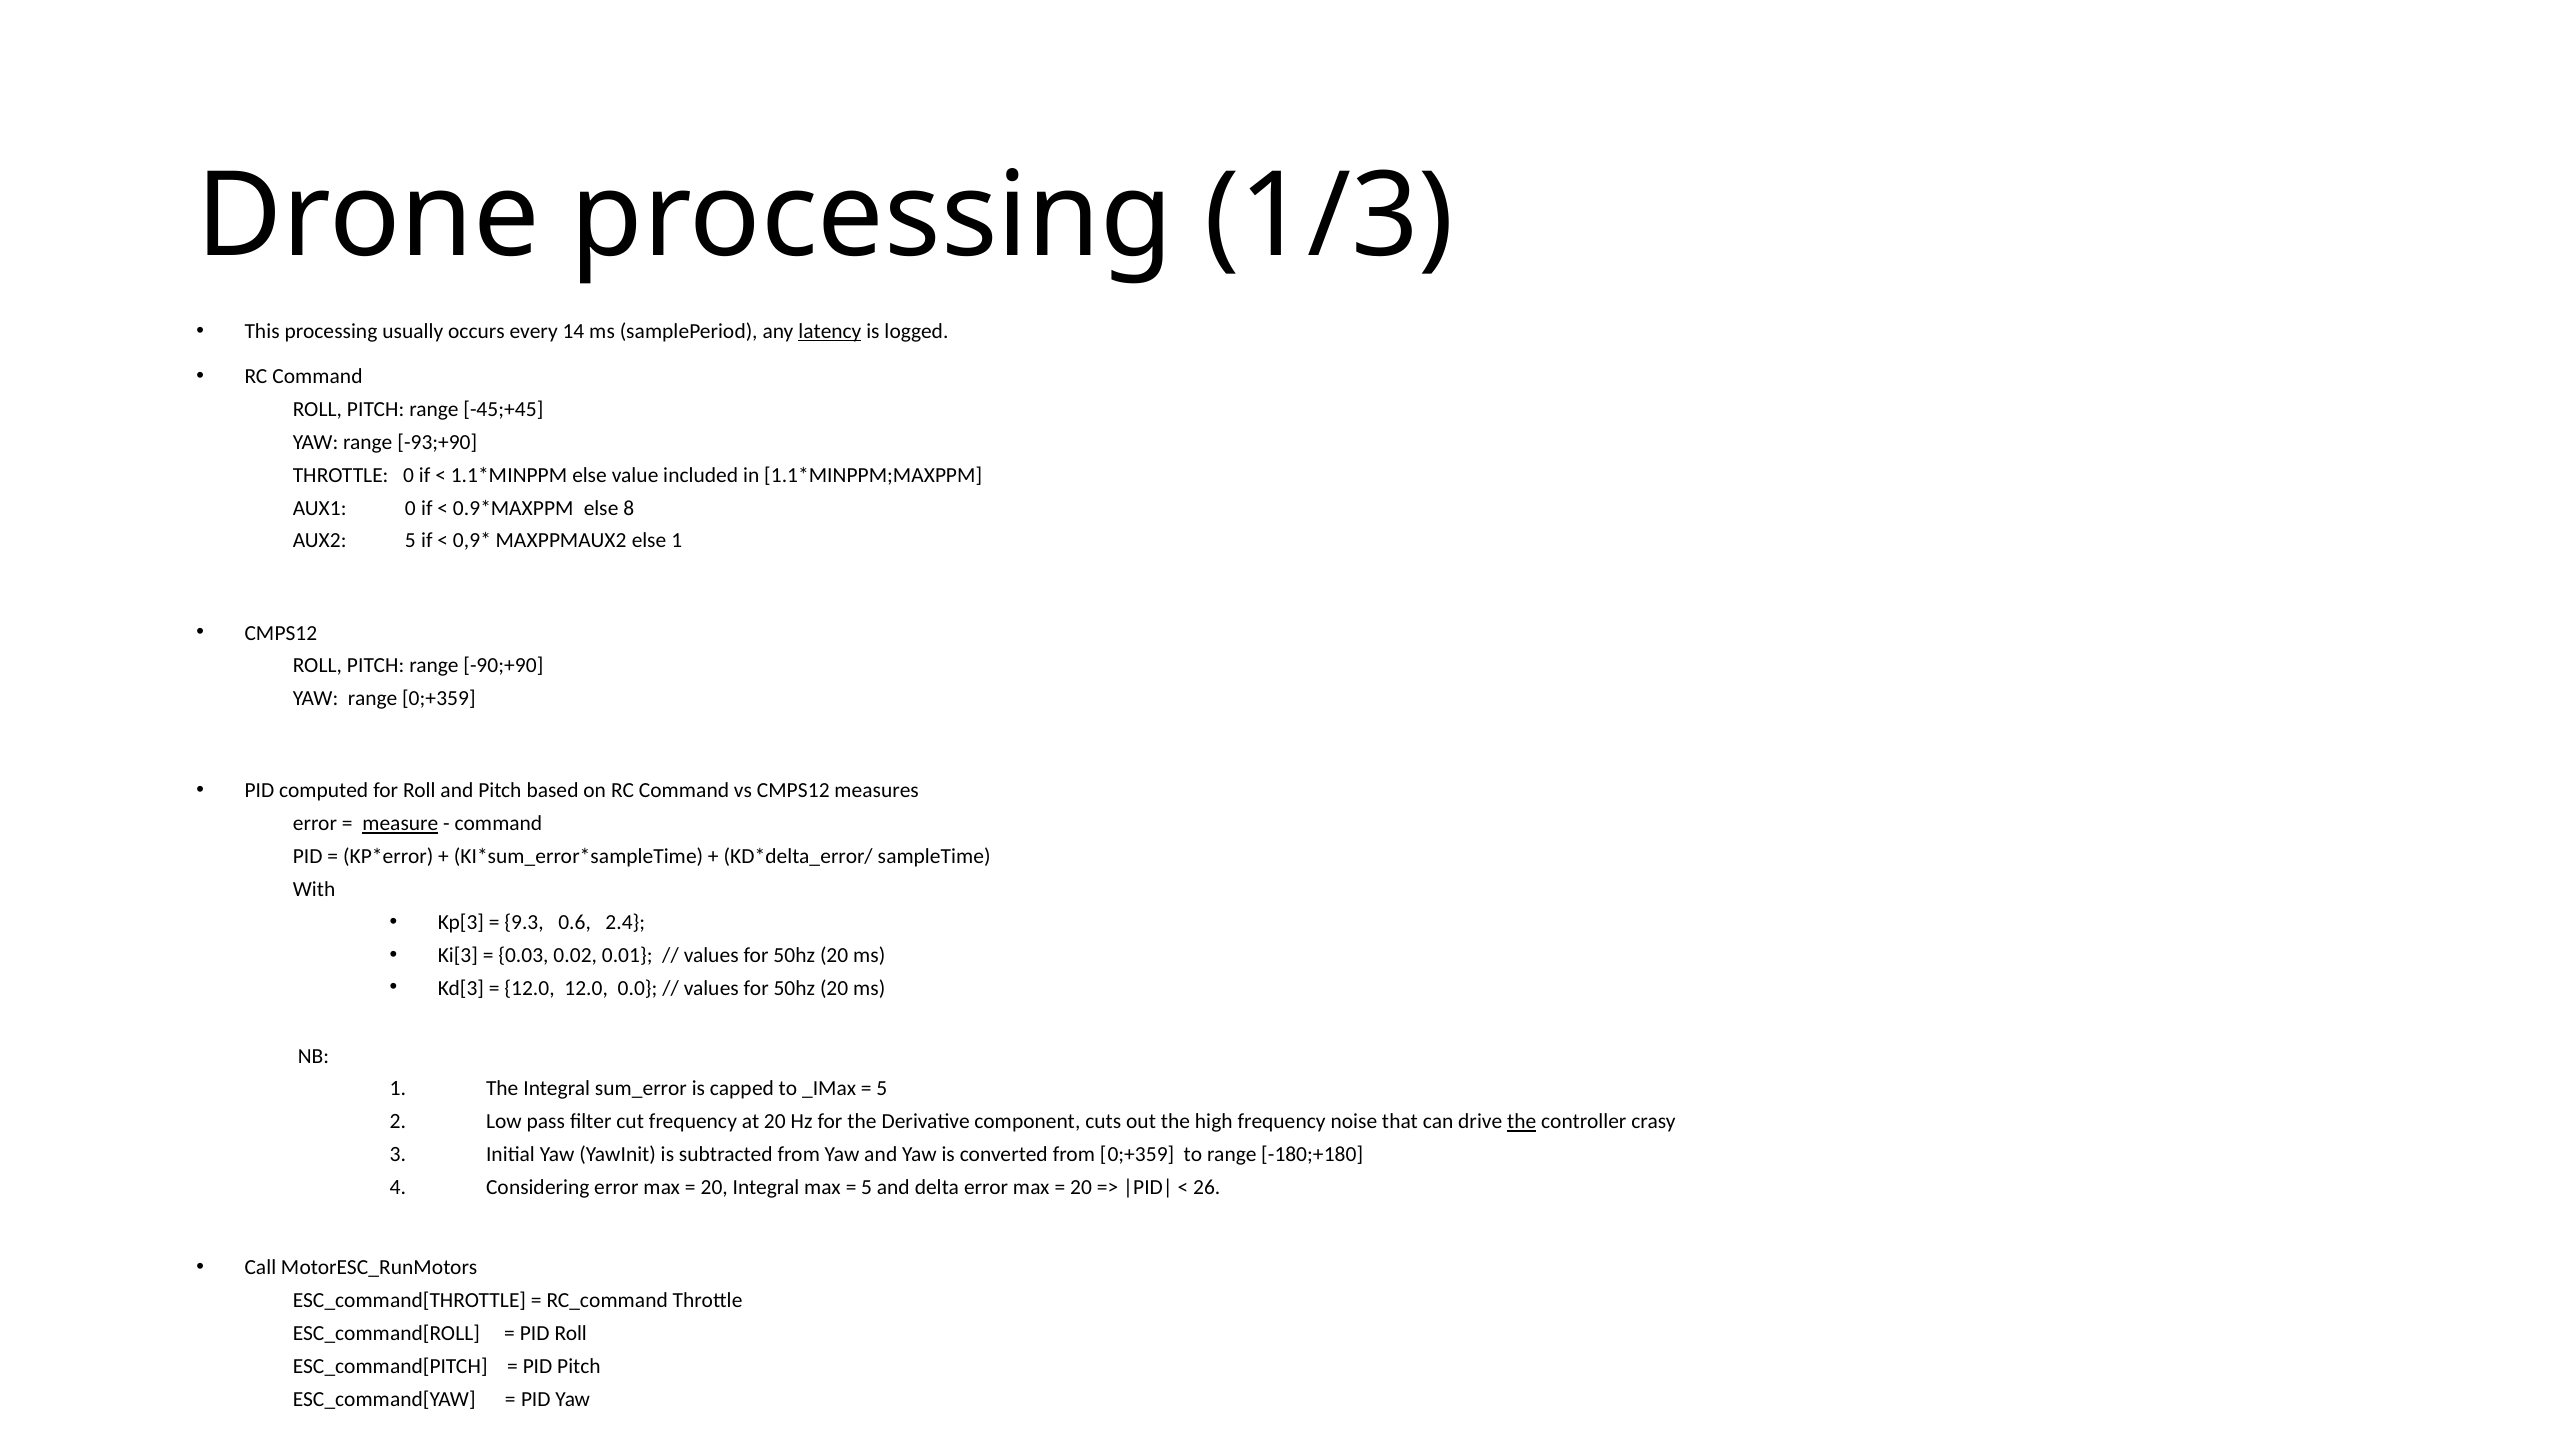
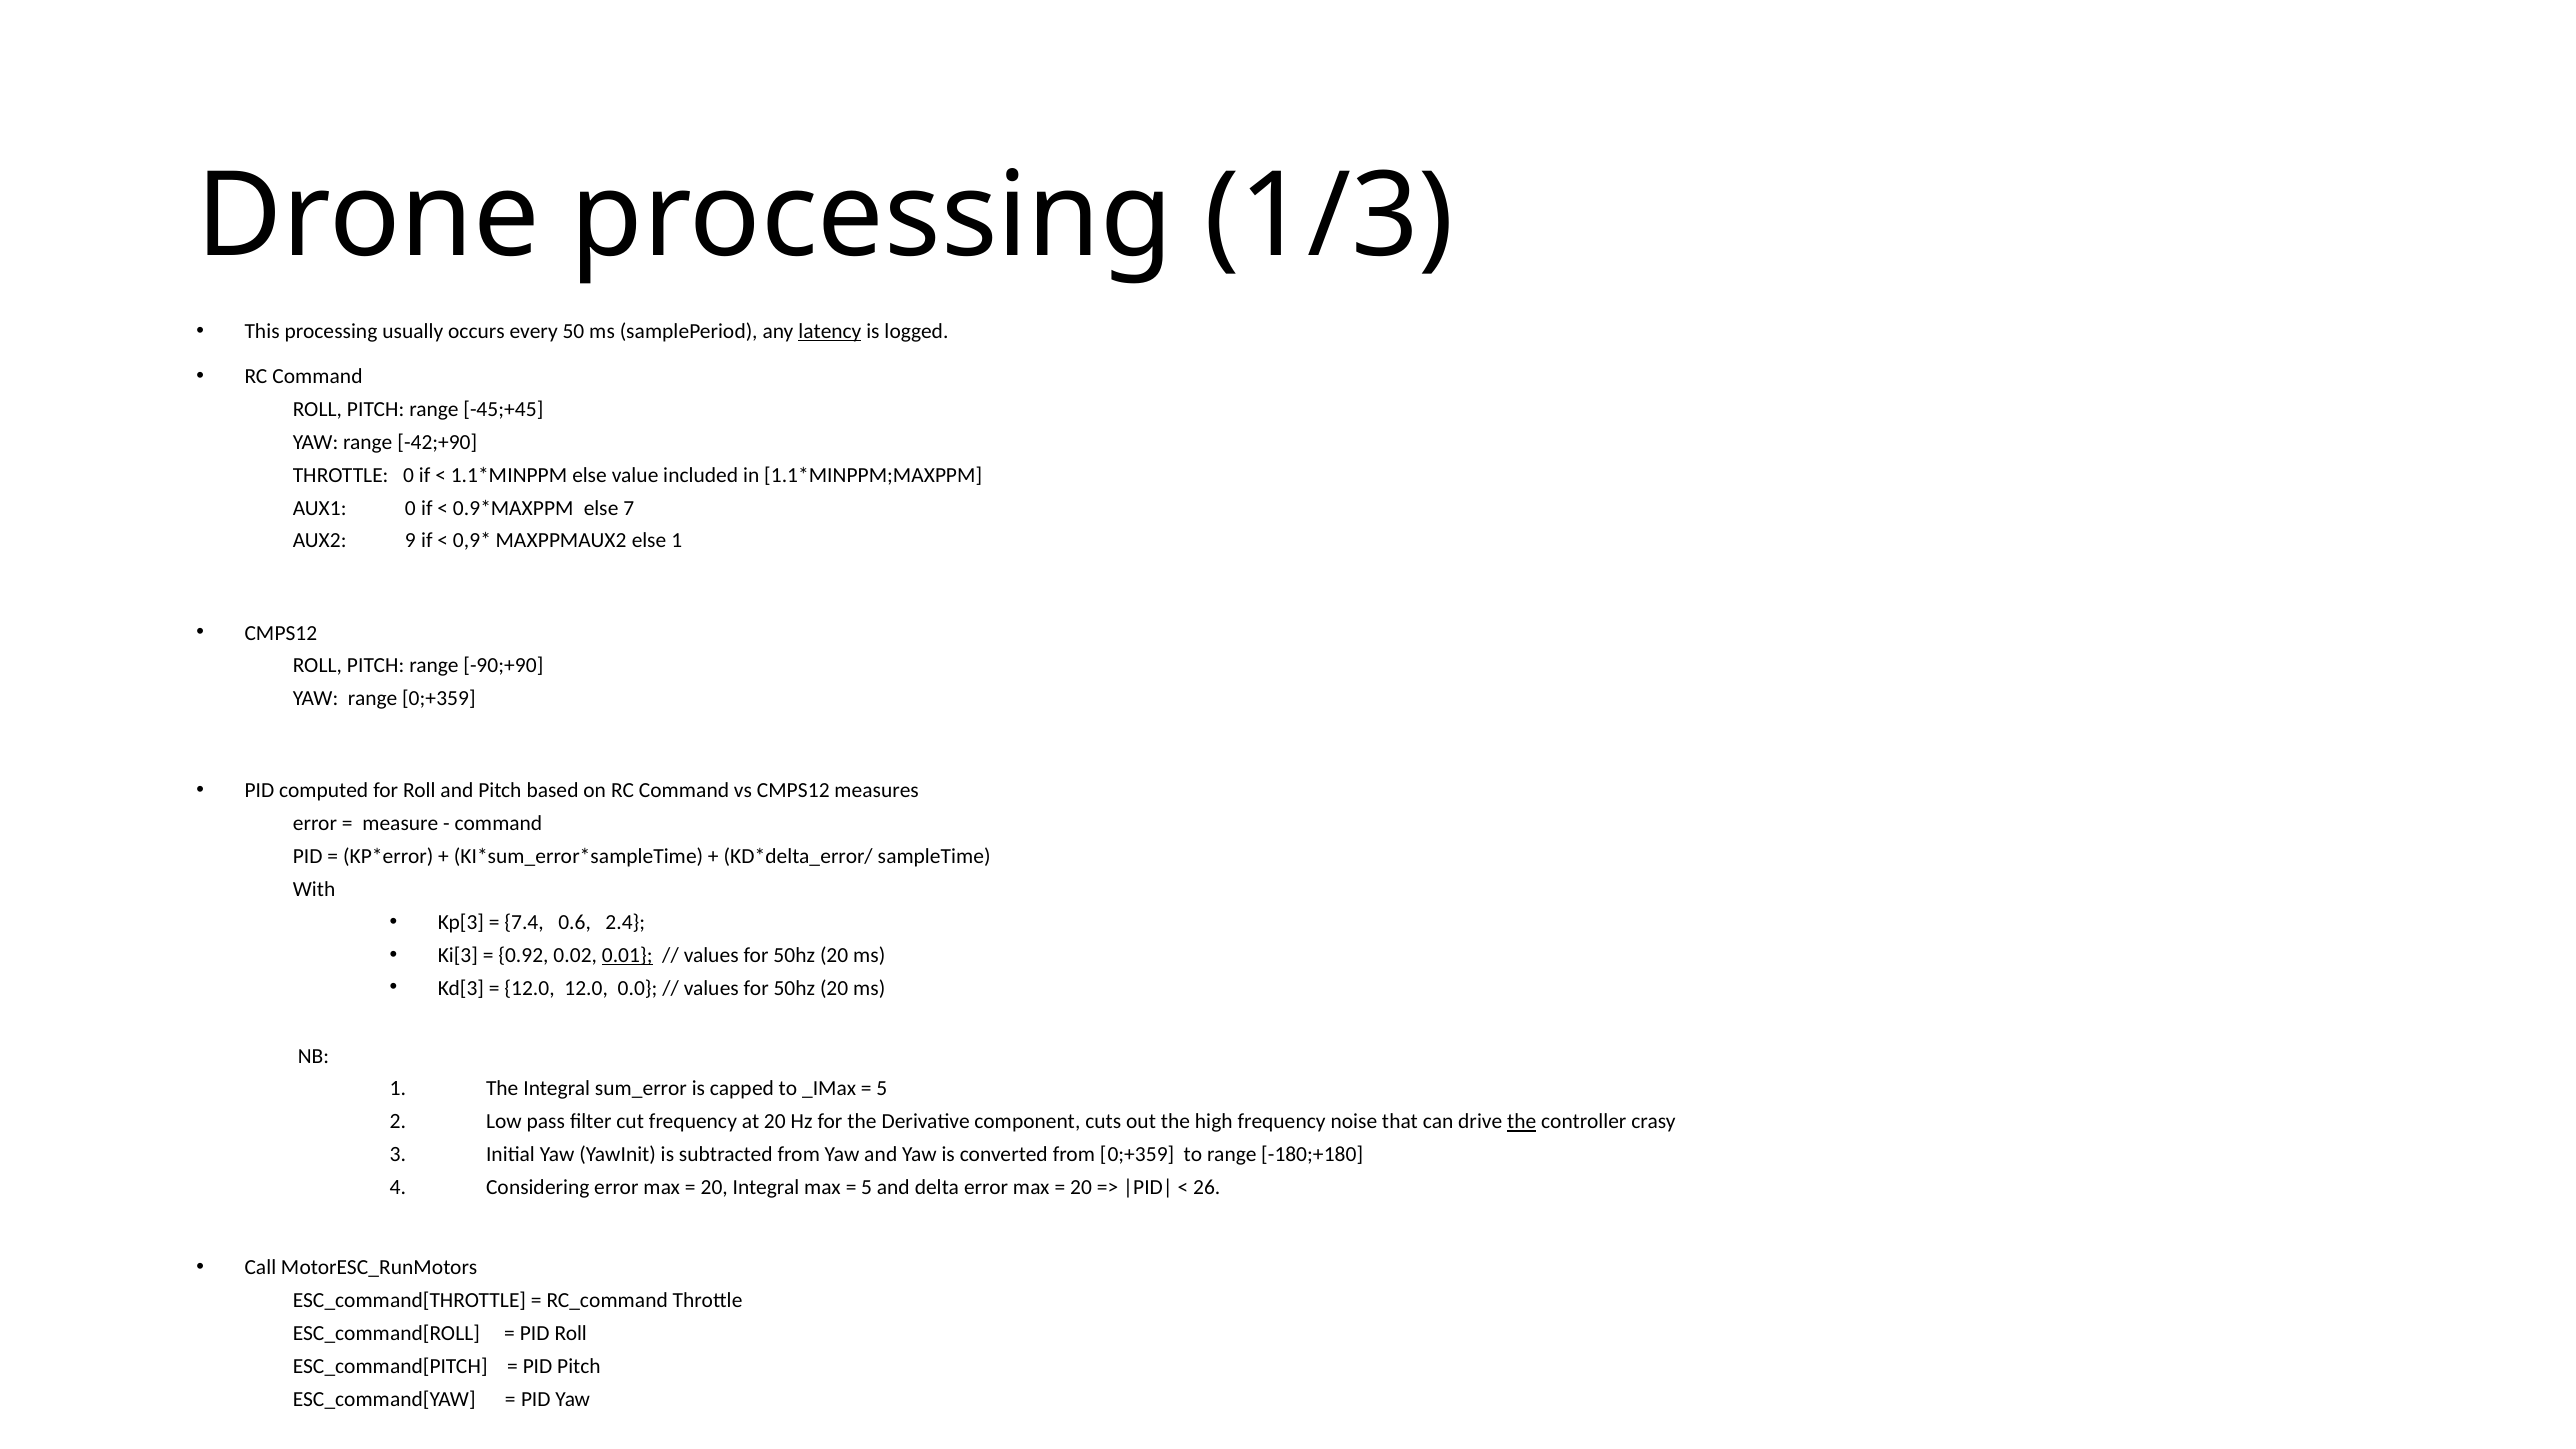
14: 14 -> 50
-93;+90: -93;+90 -> -42;+90
8: 8 -> 7
AUX2 5: 5 -> 9
measure underline: present -> none
9.3: 9.3 -> 7.4
0.03: 0.03 -> 0.92
0.01 underline: none -> present
